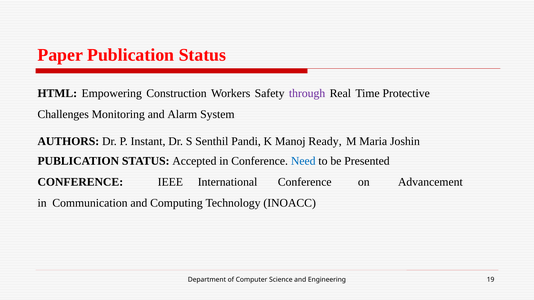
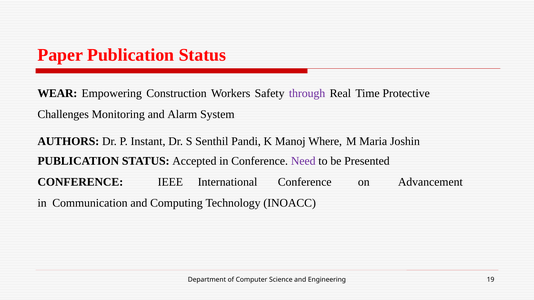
HTML: HTML -> WEAR
Ready: Ready -> Where
Need colour: blue -> purple
